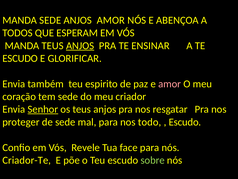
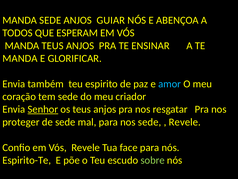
ANJOS AMOR: AMOR -> GUIAR
ANJOS at (80, 46) underline: present -> none
ESCUDO at (20, 58): ESCUDO -> MANDA
amor at (170, 84) colour: pink -> light blue
nos todo: todo -> sede
Escudo at (185, 122): Escudo -> Revele
Criador-Te: Criador-Te -> Espirito-Te
